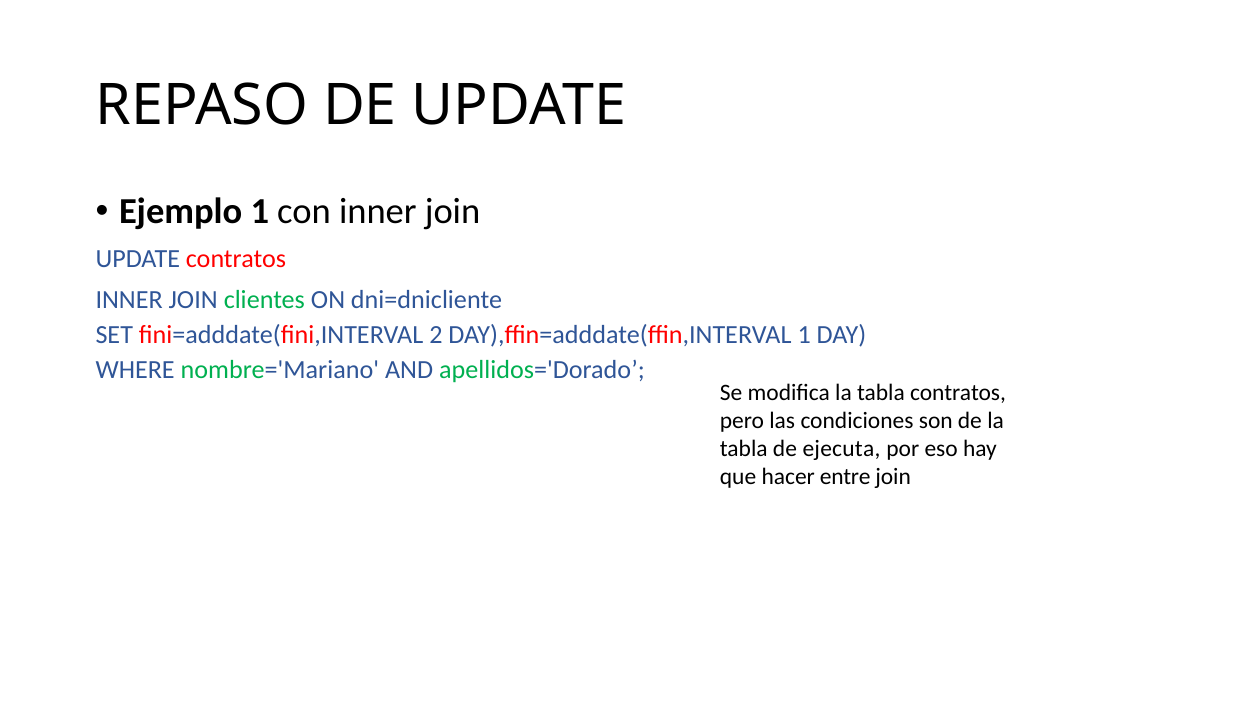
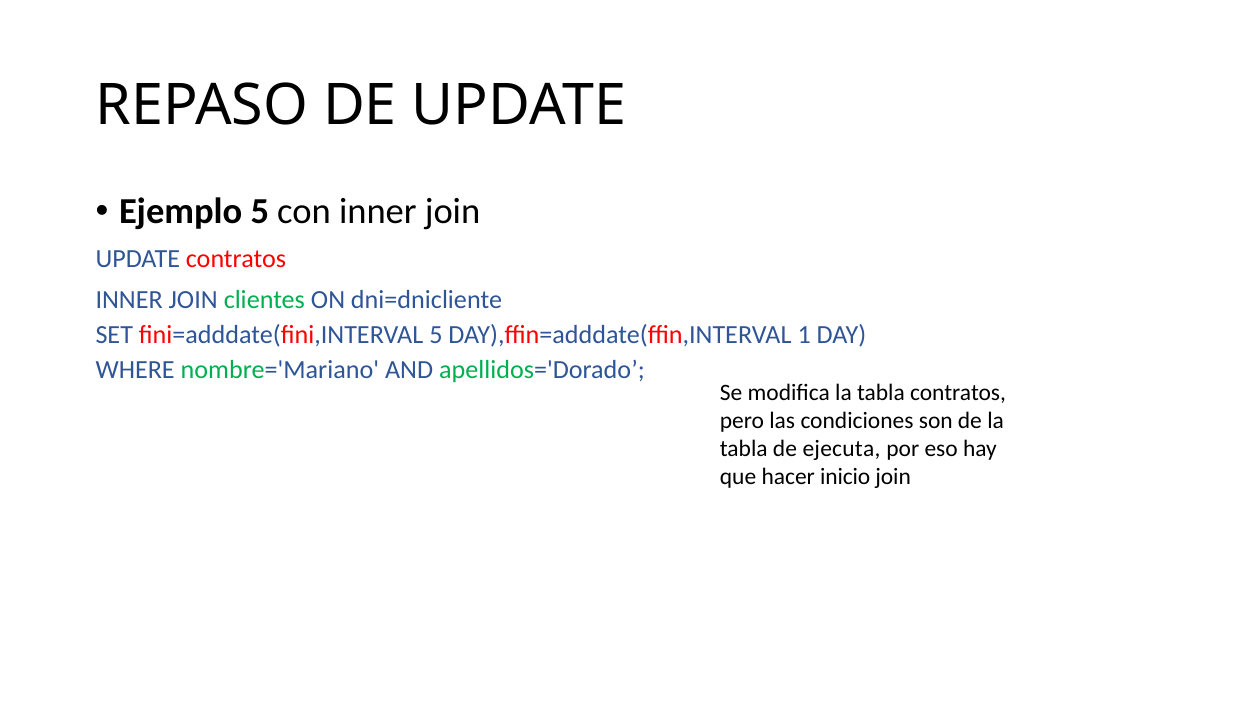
Ejemplo 1: 1 -> 5
fini=adddate(fini,INTERVAL 2: 2 -> 5
entre: entre -> inicio
